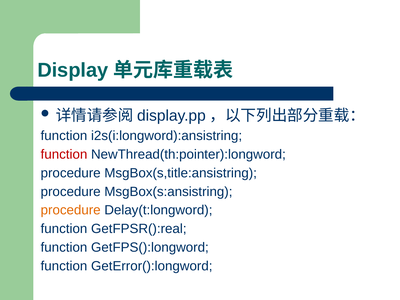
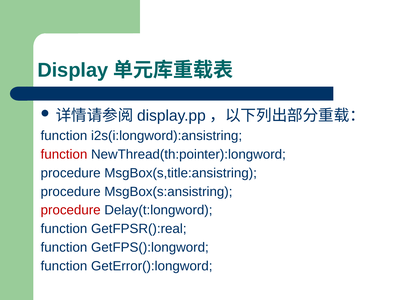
procedure at (71, 210) colour: orange -> red
